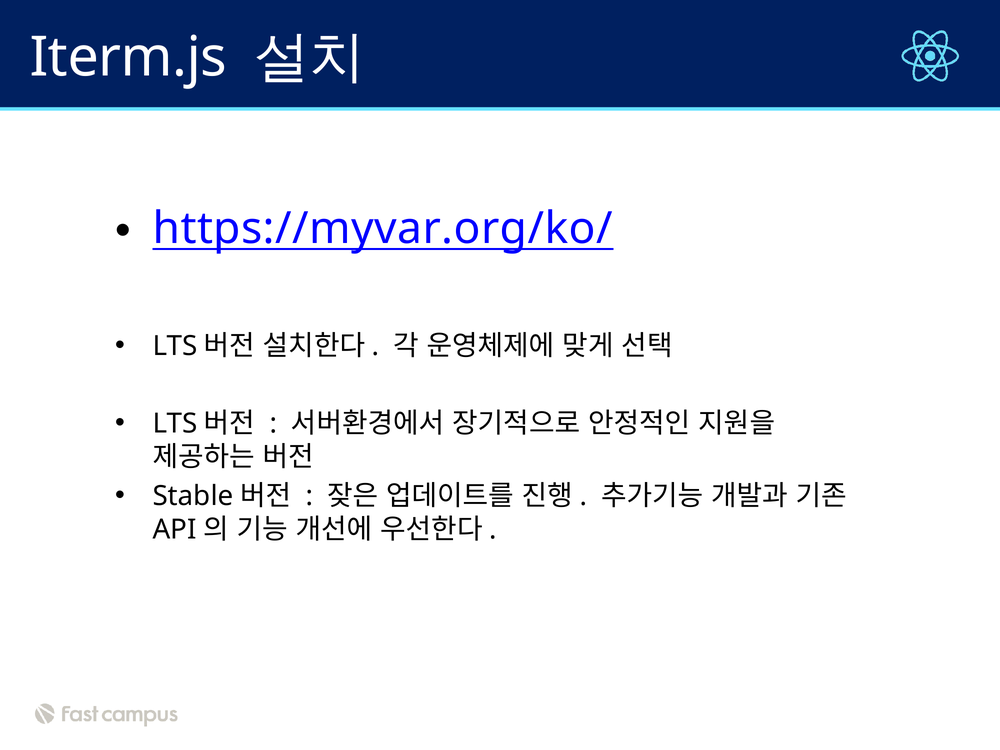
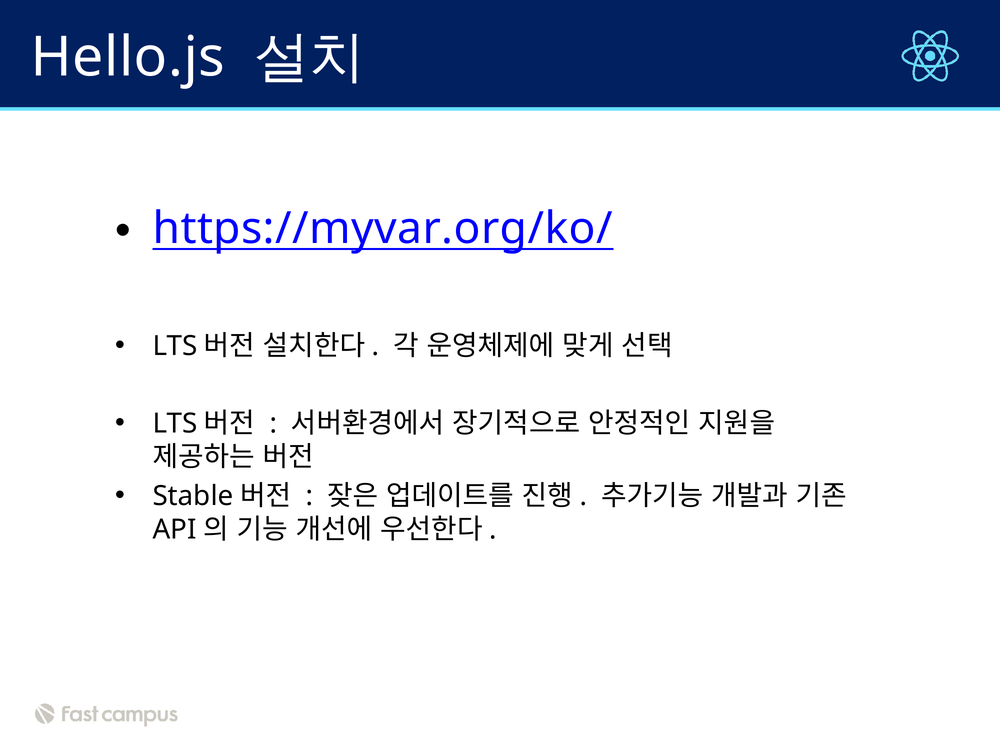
Iterm.js: Iterm.js -> Hello.js
